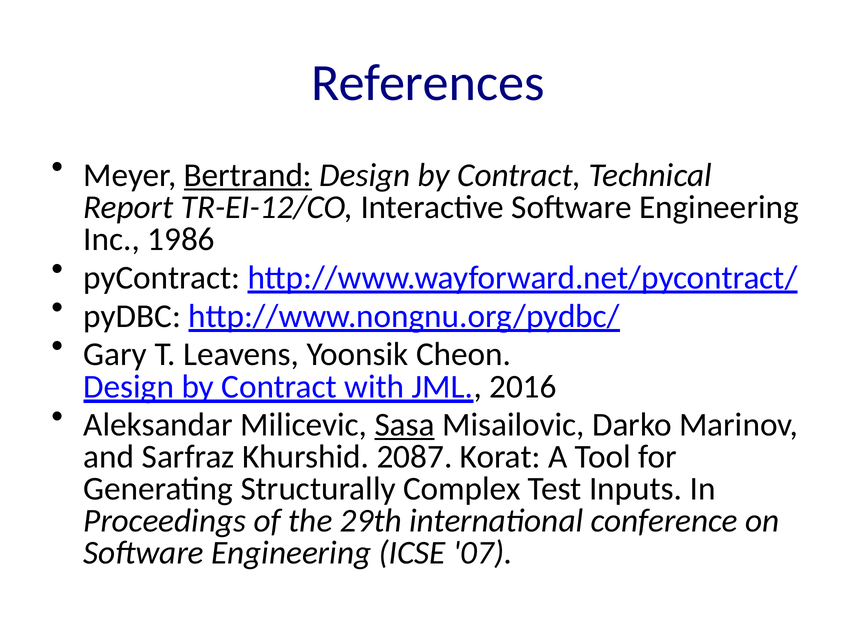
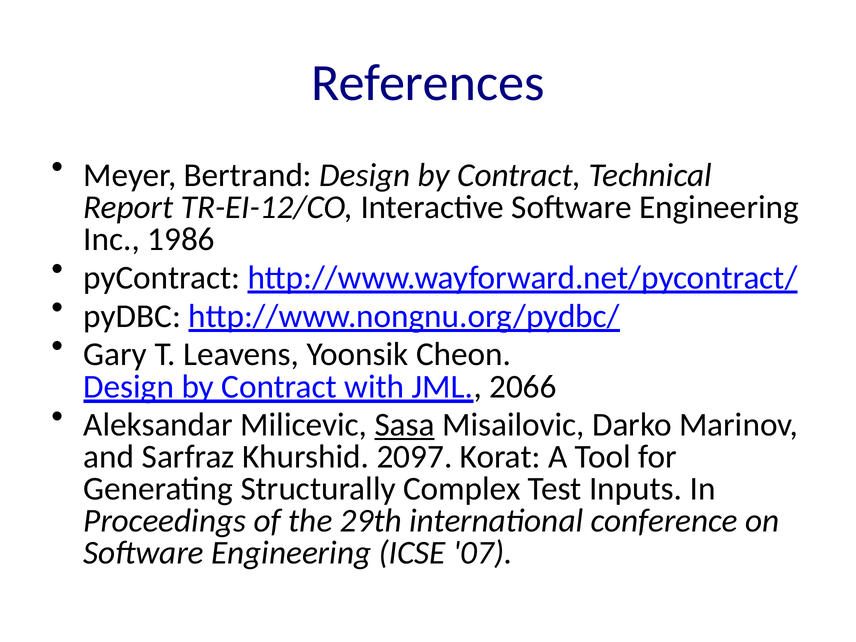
Bertrand underline: present -> none
2016: 2016 -> 2066
2087: 2087 -> 2097
